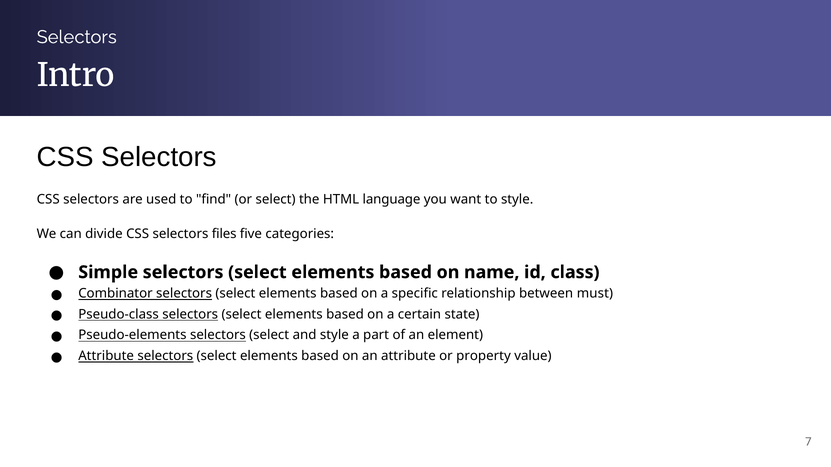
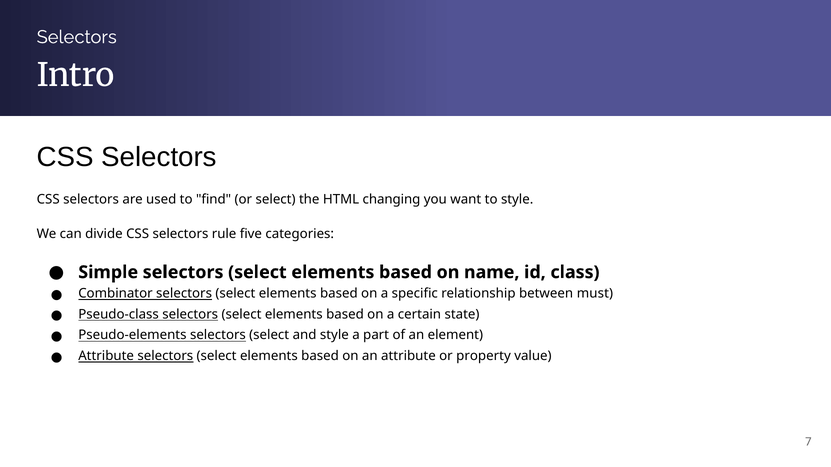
language: language -> changing
files: files -> rule
